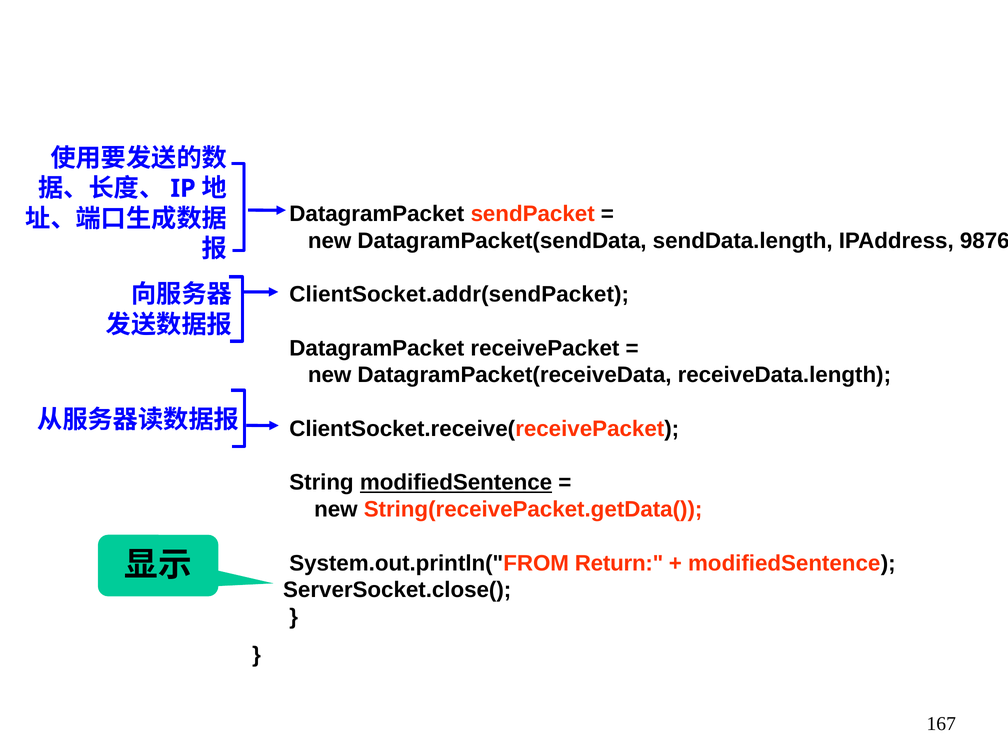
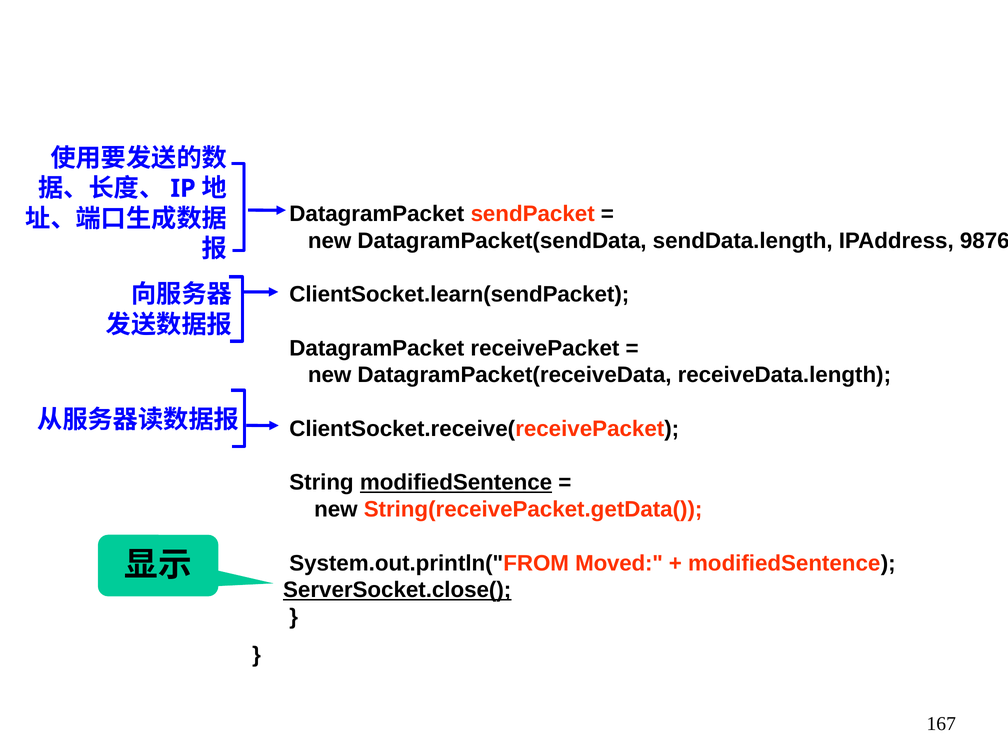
ClientSocket.addr(sendPacket: ClientSocket.addr(sendPacket -> ClientSocket.learn(sendPacket
Return: Return -> Moved
ServerSocket.close( underline: none -> present
